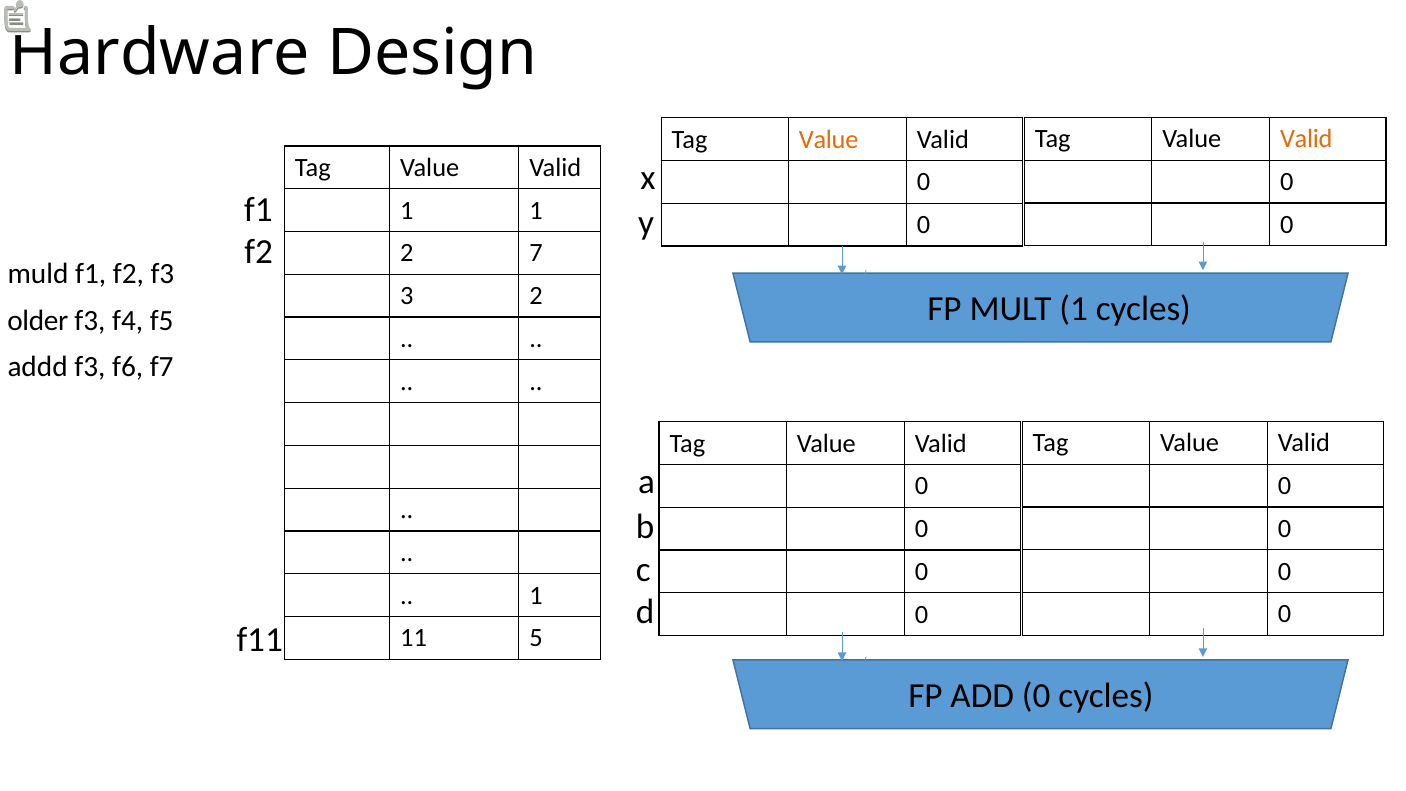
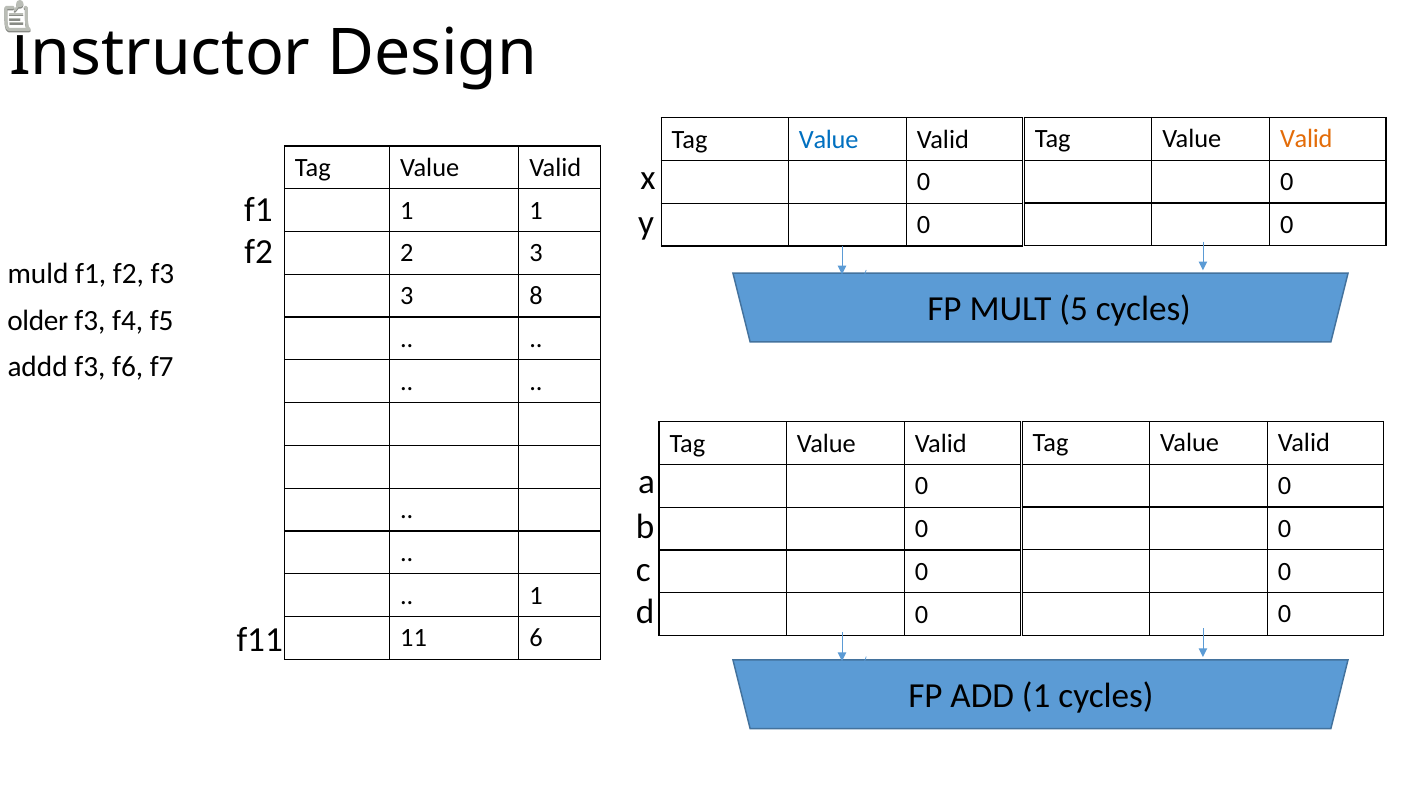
Hardware: Hardware -> Instructor
Value at (829, 139) colour: orange -> blue
2 7: 7 -> 3
3 2: 2 -> 8
MULT 1: 1 -> 5
5: 5 -> 6
ADD 0: 0 -> 1
